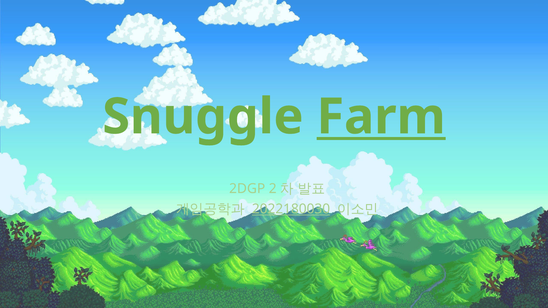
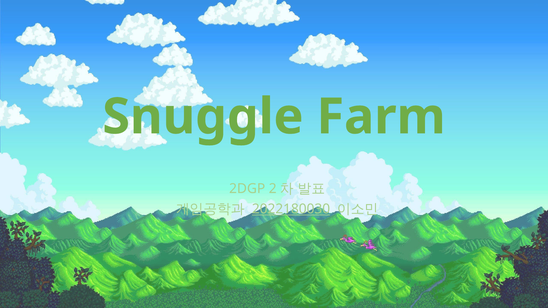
Farm underline: present -> none
